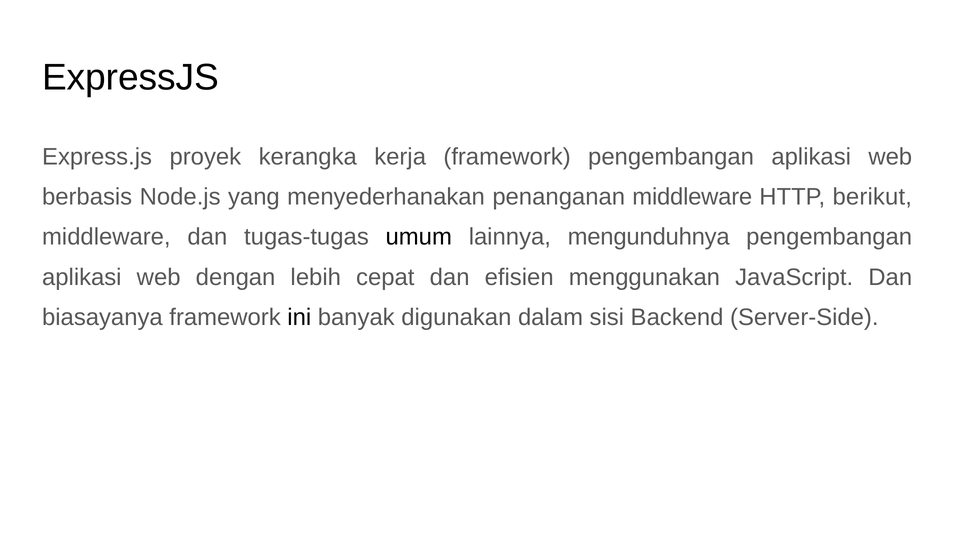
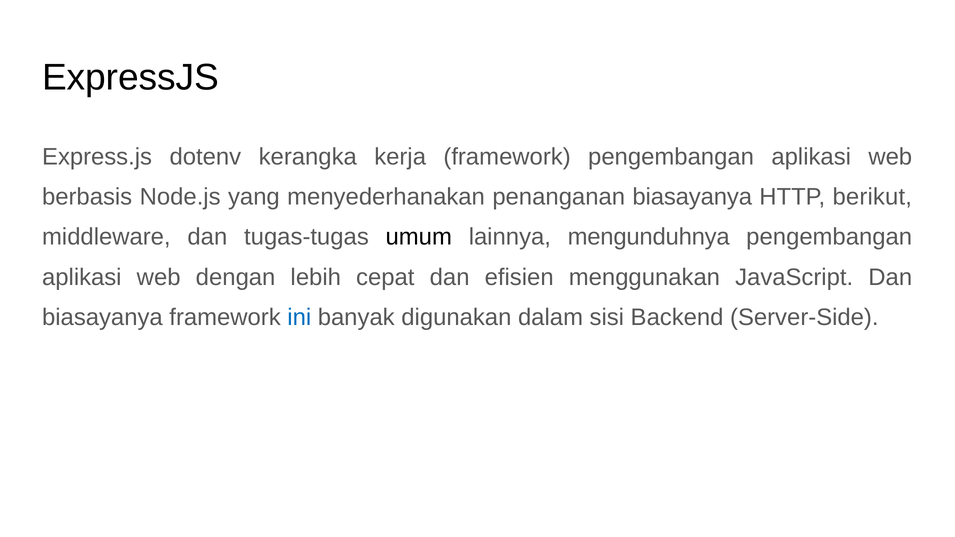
proyek: proyek -> dotenv
penanganan middleware: middleware -> biasayanya
ini colour: black -> blue
